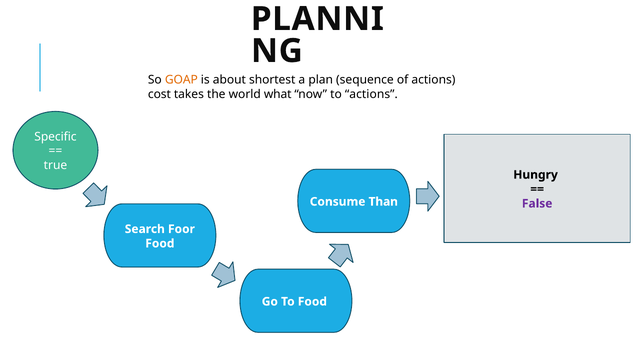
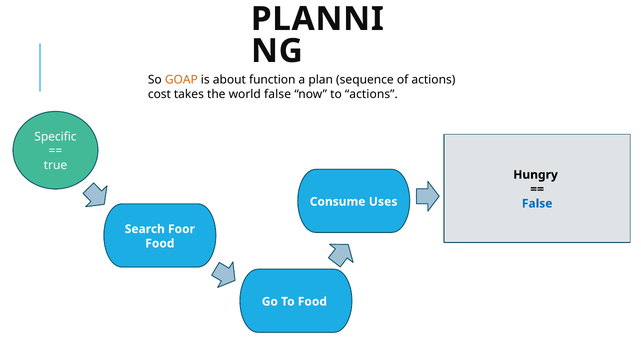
shortest: shortest -> function
world what: what -> false
Than: Than -> Uses
False at (537, 204) colour: purple -> blue
